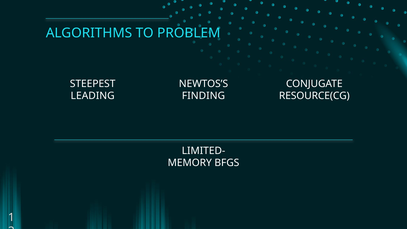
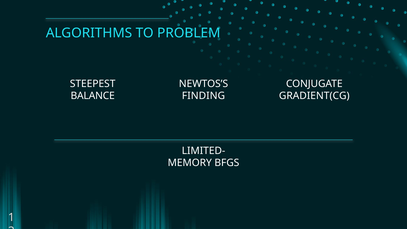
LEADING: LEADING -> BALANCE
RESOURCE(CG: RESOURCE(CG -> GRADIENT(CG
